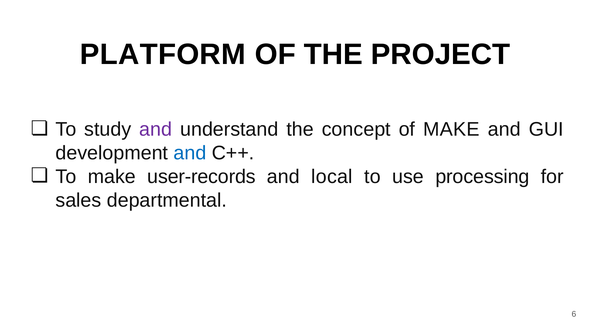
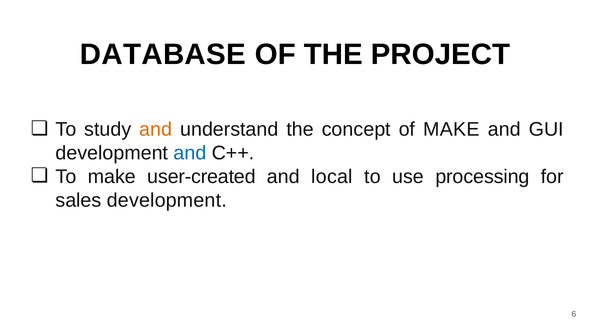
PLATFORM: PLATFORM -> DATABASE
and at (156, 129) colour: purple -> orange
user-records: user-records -> user-created
sales departmental: departmental -> development
